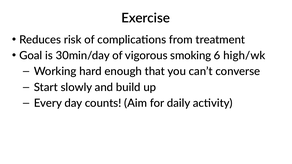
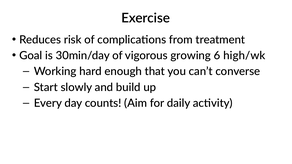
smoking: smoking -> growing
